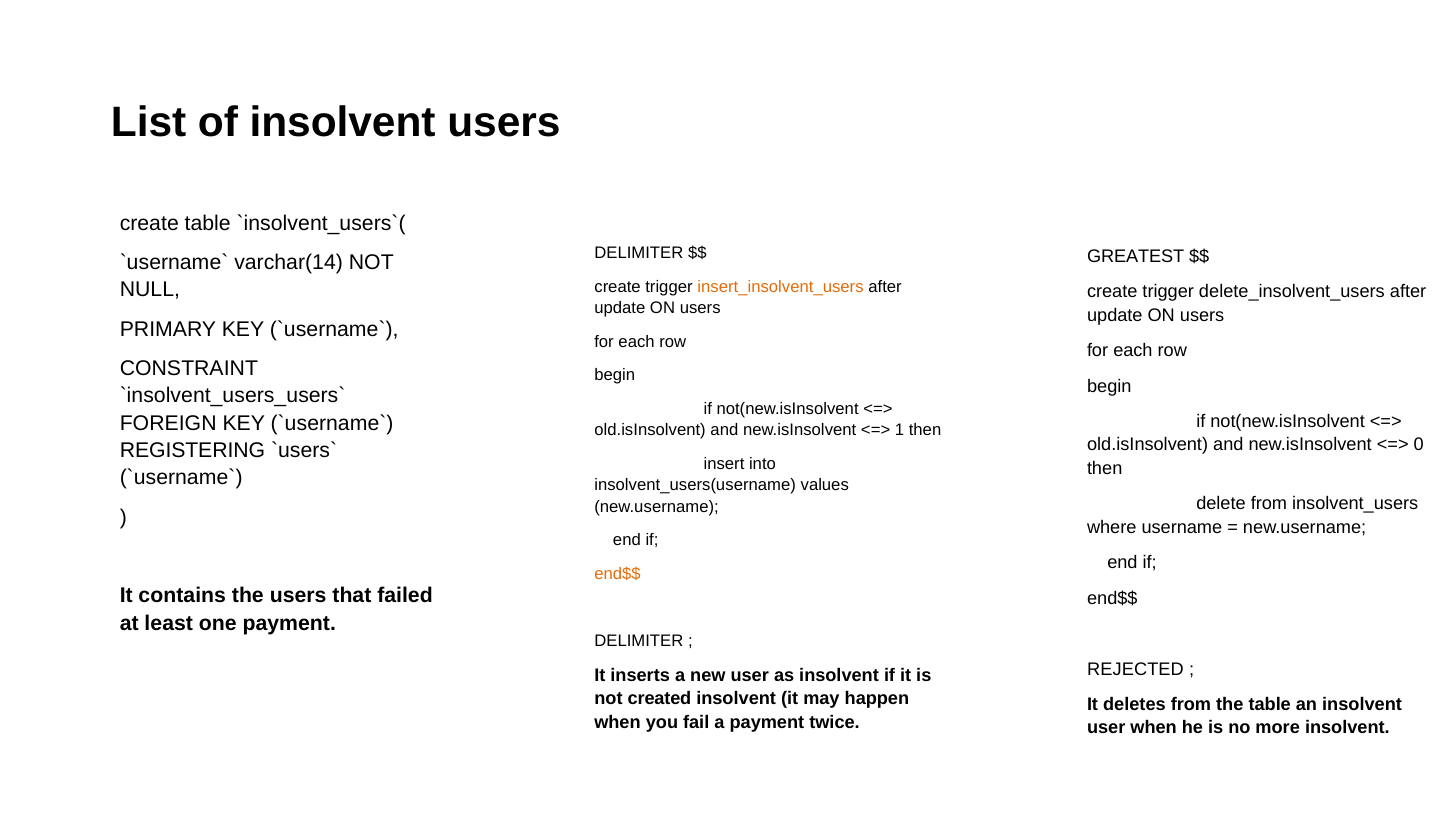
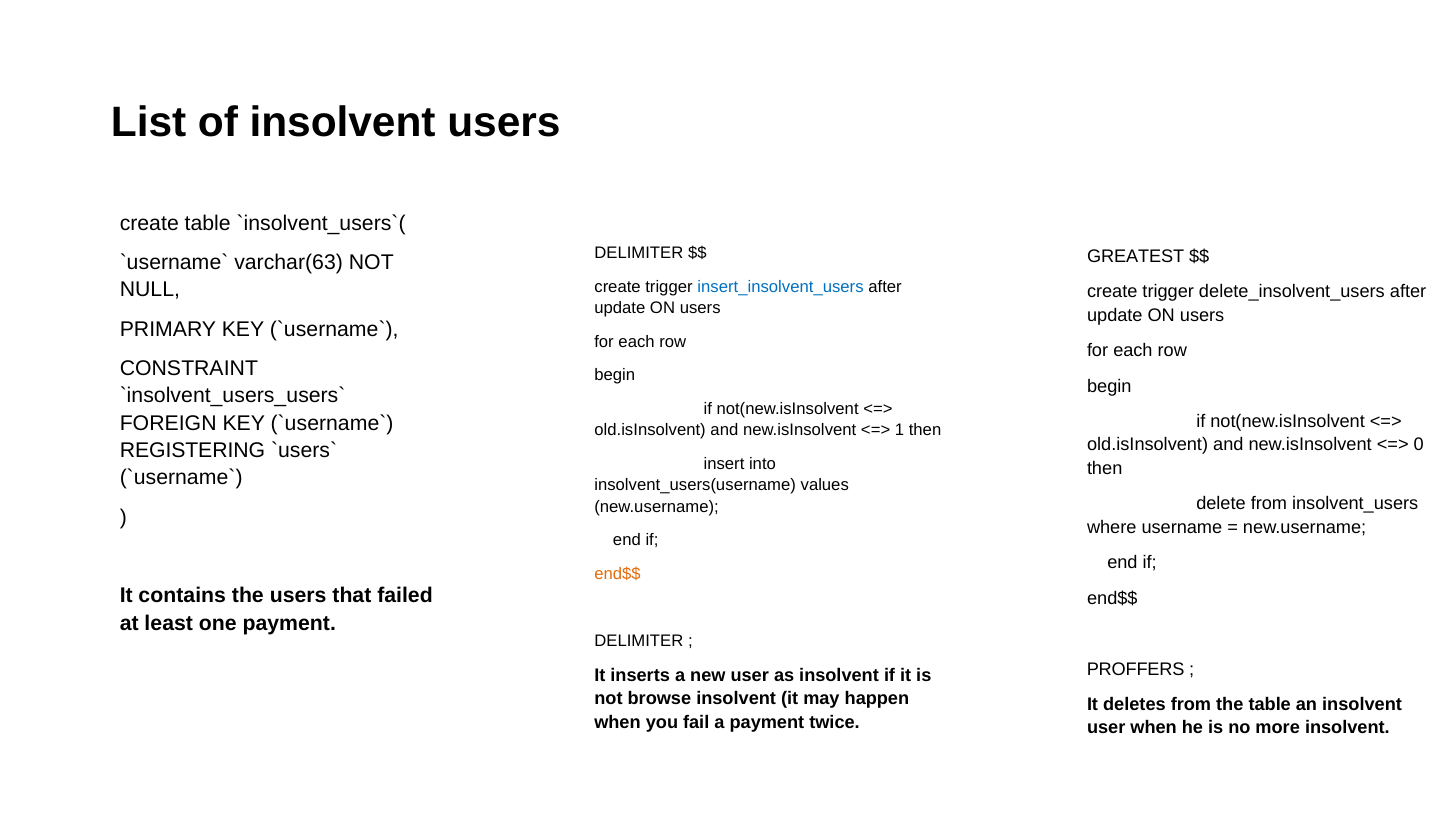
varchar(14: varchar(14 -> varchar(63
insert_insolvent_users colour: orange -> blue
REJECTED: REJECTED -> PROFFERS
created: created -> browse
